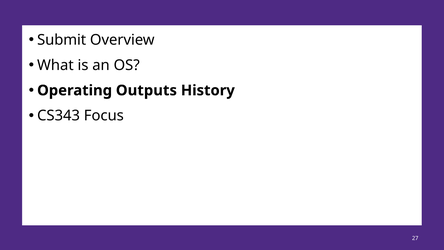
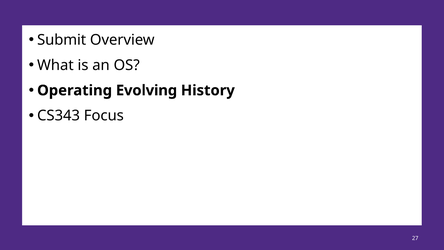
Outputs: Outputs -> Evolving
